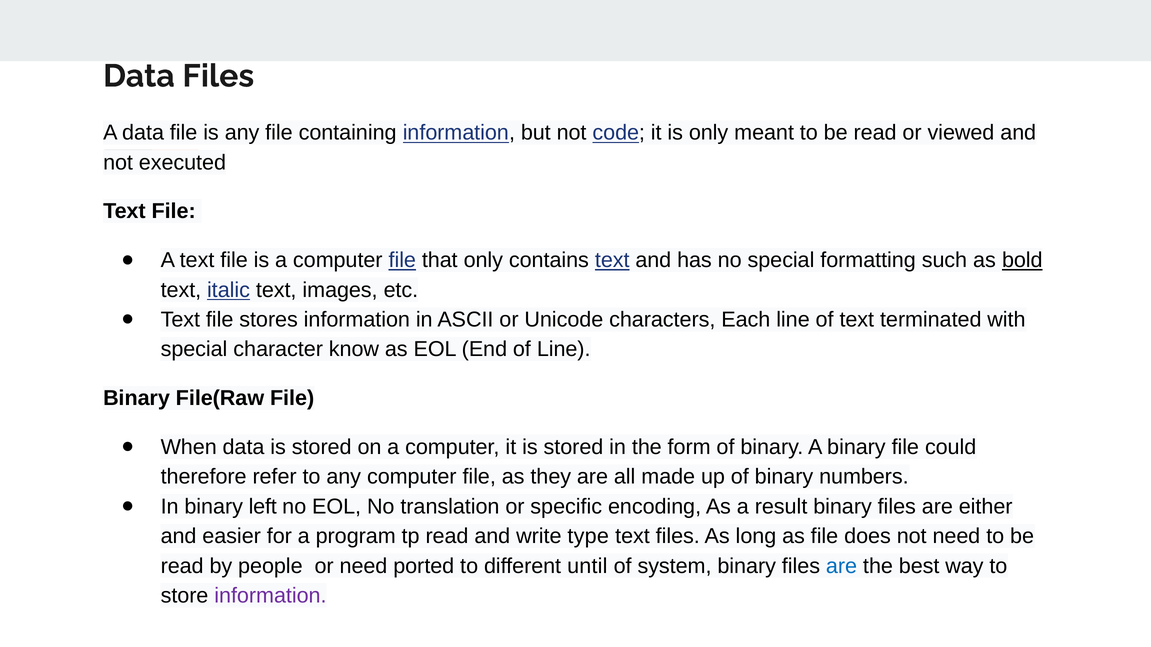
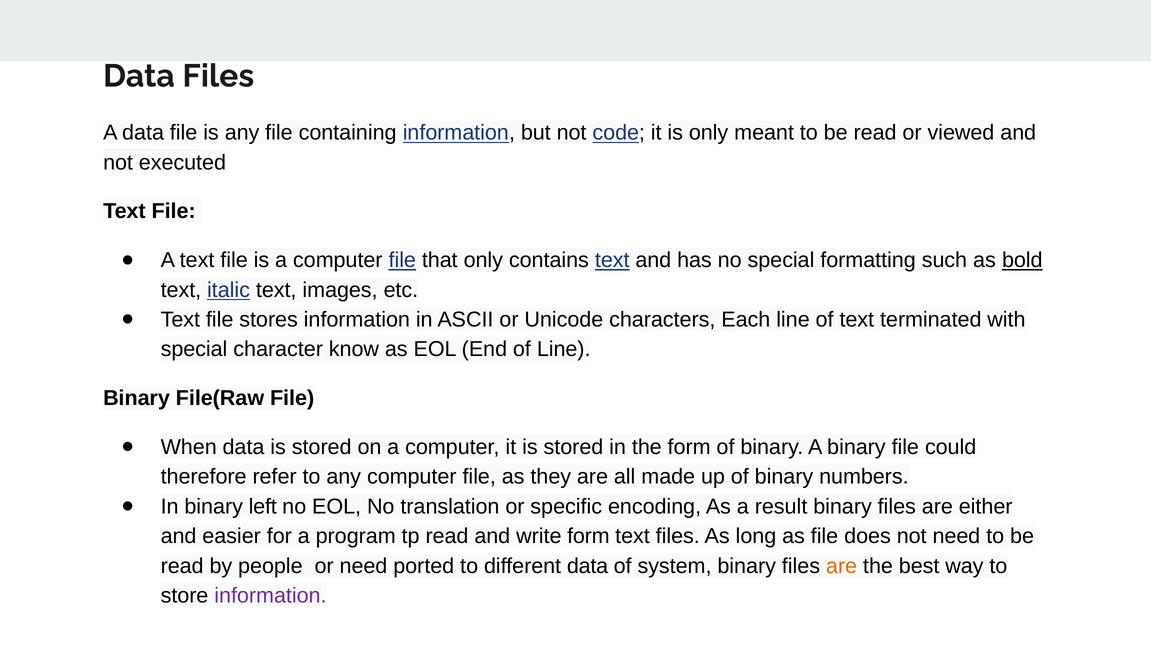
write type: type -> form
different until: until -> data
are at (842, 566) colour: blue -> orange
